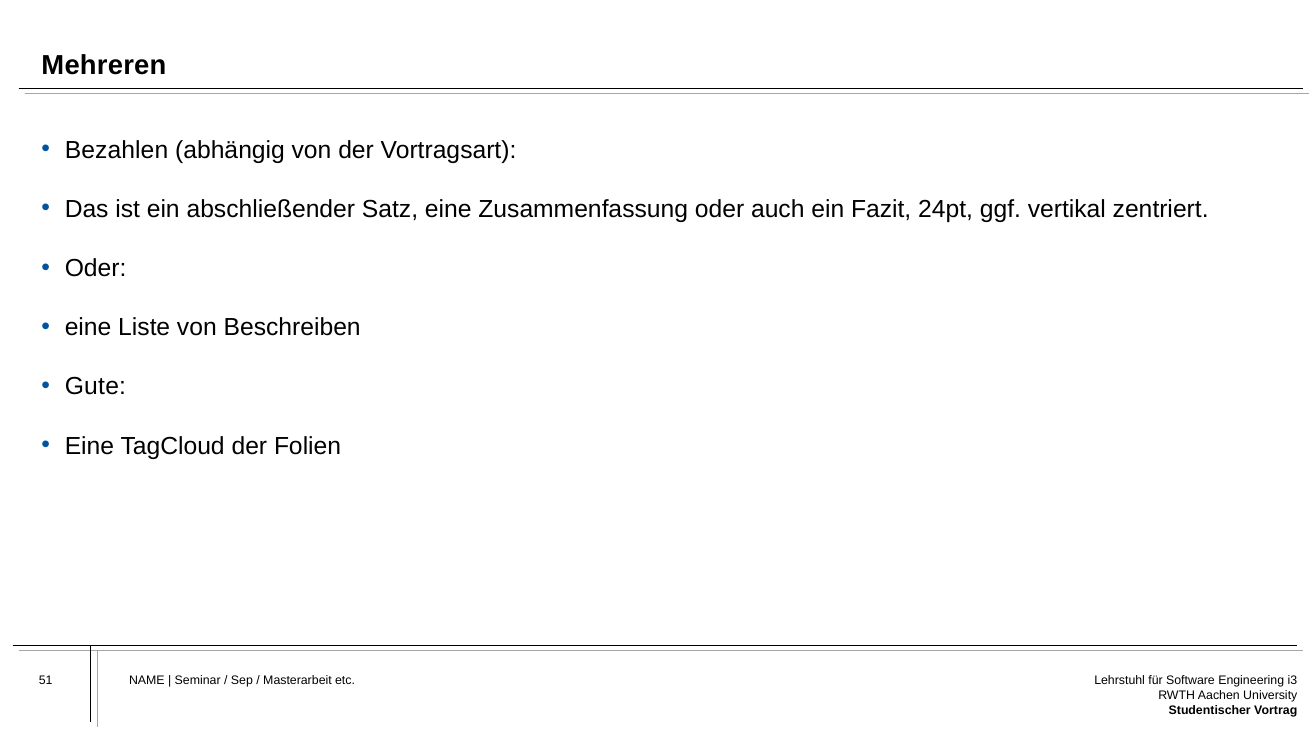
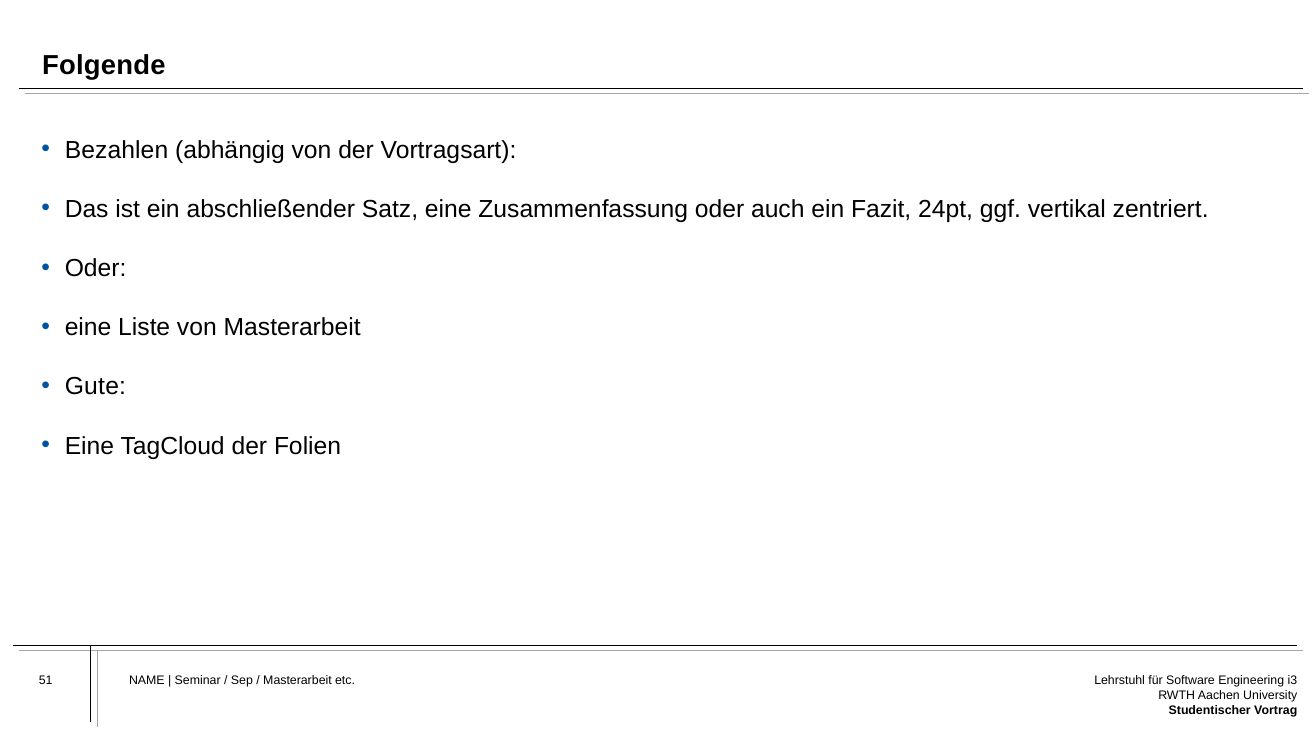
Mehreren: Mehreren -> Folgende
von Beschreiben: Beschreiben -> Masterarbeit
